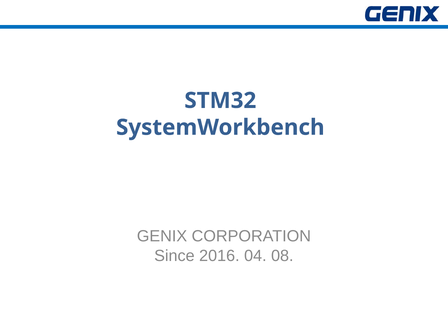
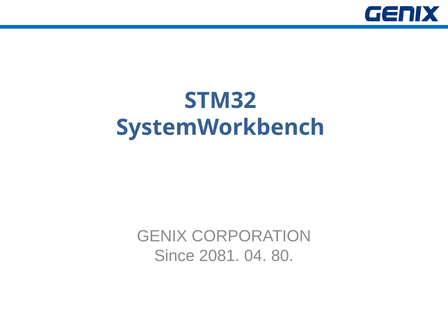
2016: 2016 -> 2081
08: 08 -> 80
